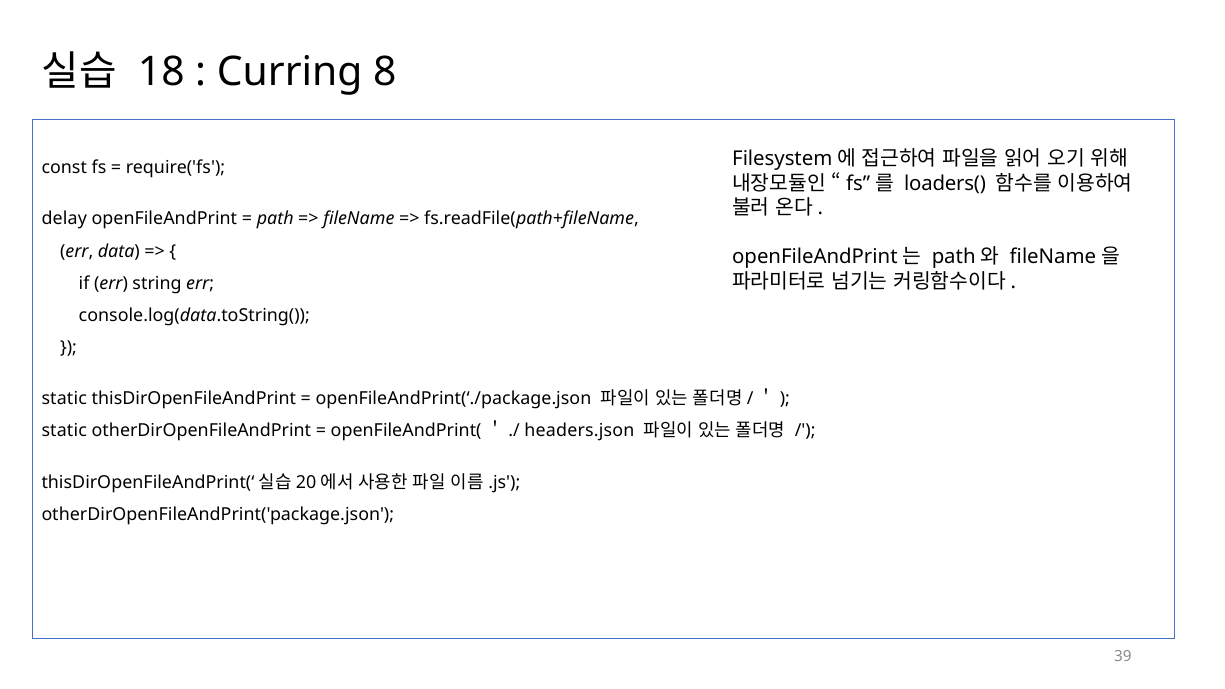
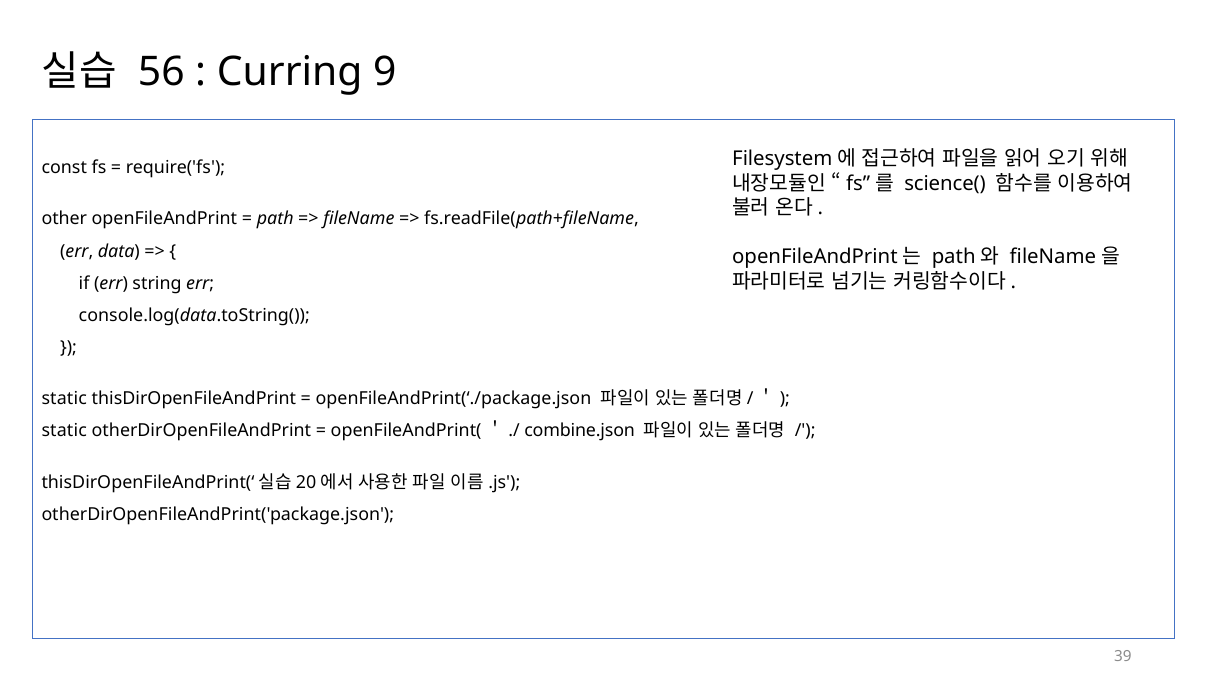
18: 18 -> 56
8: 8 -> 9
loaders(: loaders( -> science(
delay: delay -> other
headers.json: headers.json -> combine.json
